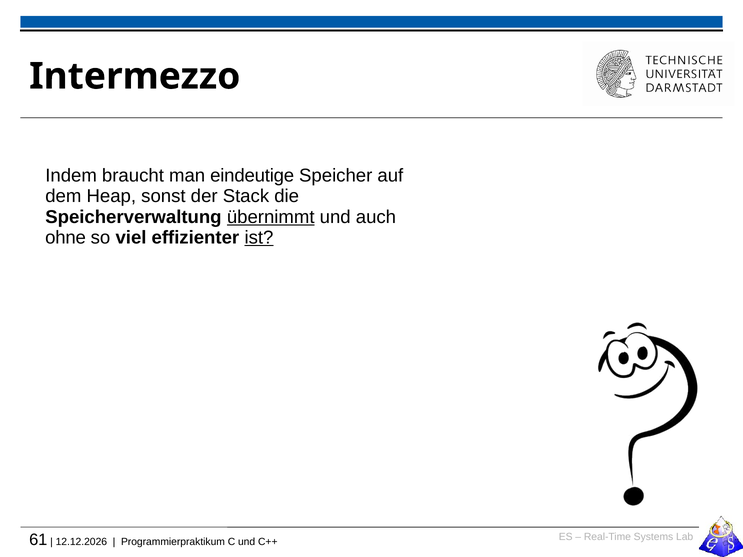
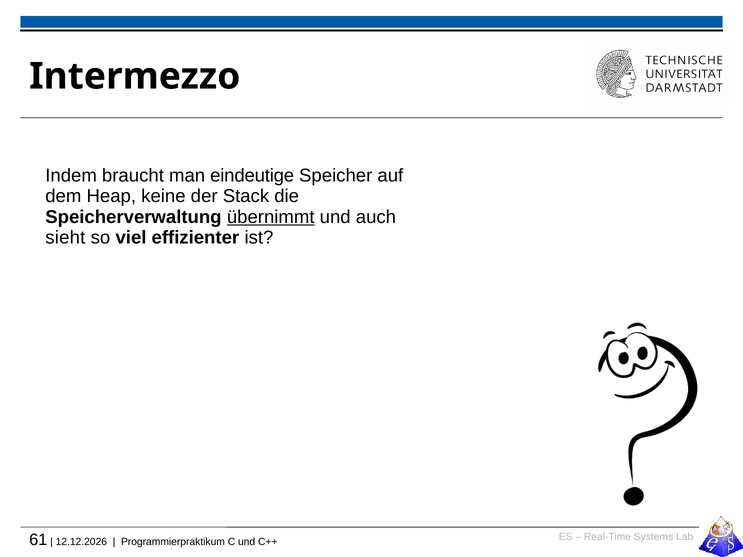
sonst: sonst -> keine
ohne: ohne -> sieht
ist underline: present -> none
